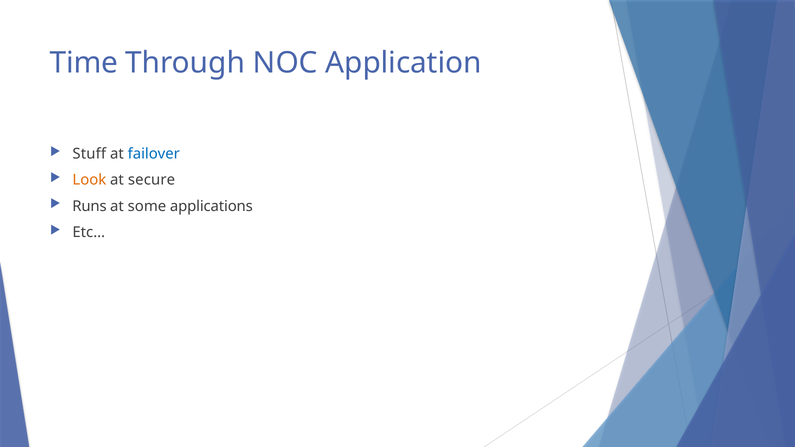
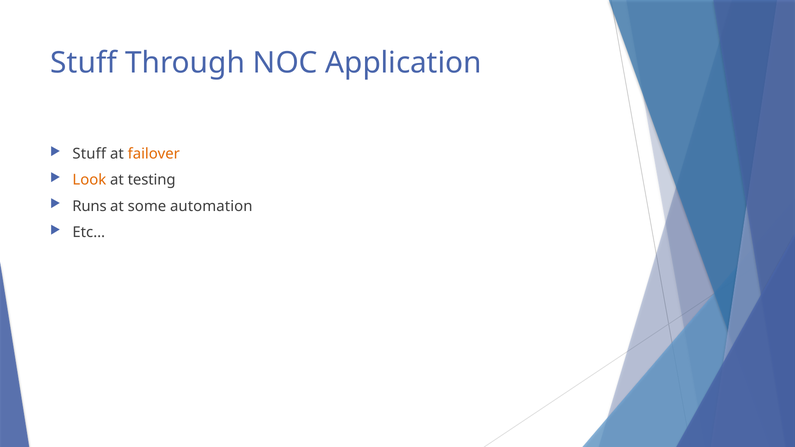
Time at (84, 63): Time -> Stuff
failover colour: blue -> orange
secure: secure -> testing
applications: applications -> automation
